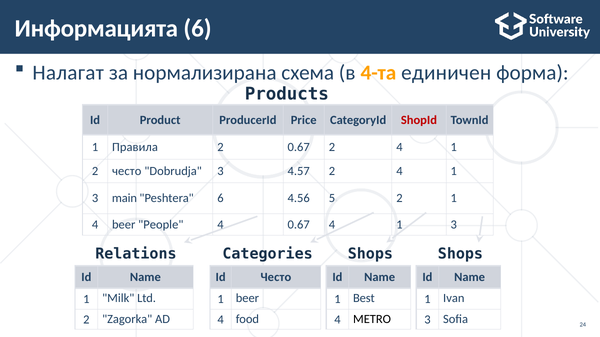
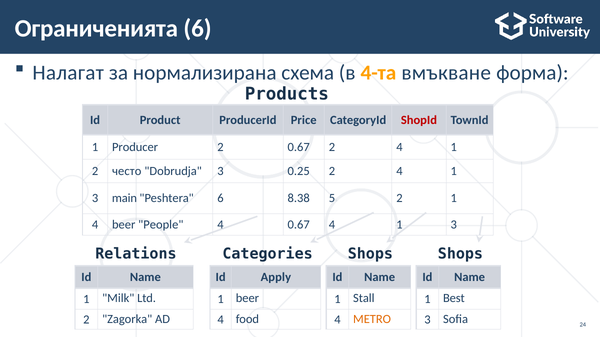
Информацията: Информацията -> Ограниченията
единичен: единичен -> вмъкване
Правила: Правила -> Producer
4.57: 4.57 -> 0.25
4.56: 4.56 -> 8.38
Id Често: Често -> Apply
Best: Best -> Stall
Ivan: Ivan -> Best
METRO colour: black -> orange
